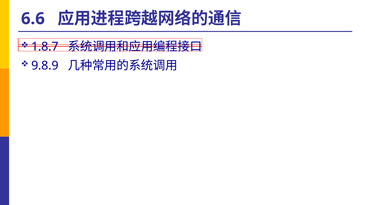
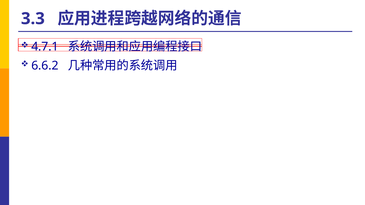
6.6: 6.6 -> 3.3
1.8.7: 1.8.7 -> 4.7.1
9.8.9: 9.8.9 -> 6.6.2
